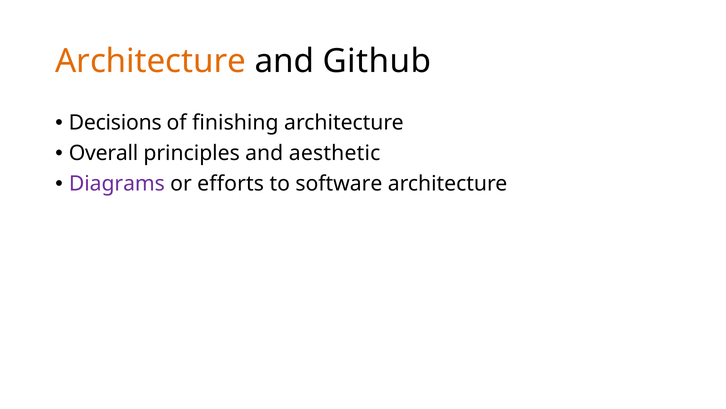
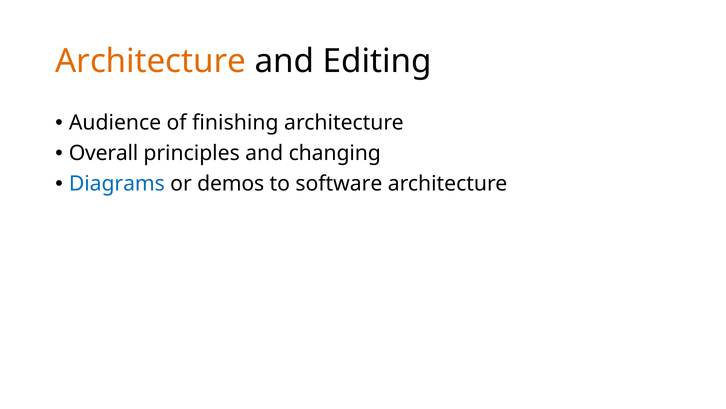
Github: Github -> Editing
Decisions: Decisions -> Audience
aesthetic: aesthetic -> changing
Diagrams colour: purple -> blue
efforts: efforts -> demos
